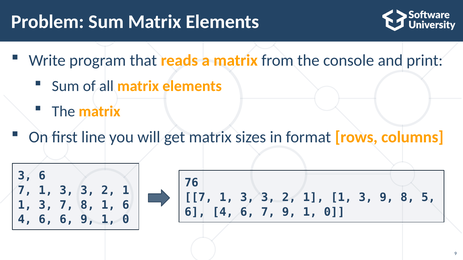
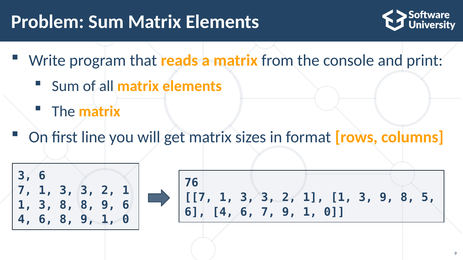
3 7: 7 -> 8
1 at (108, 205): 1 -> 9
6 6: 6 -> 8
